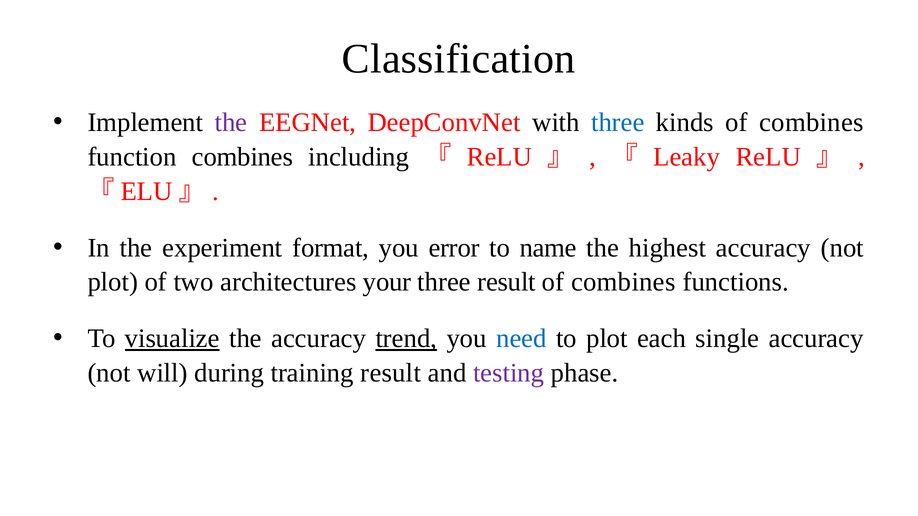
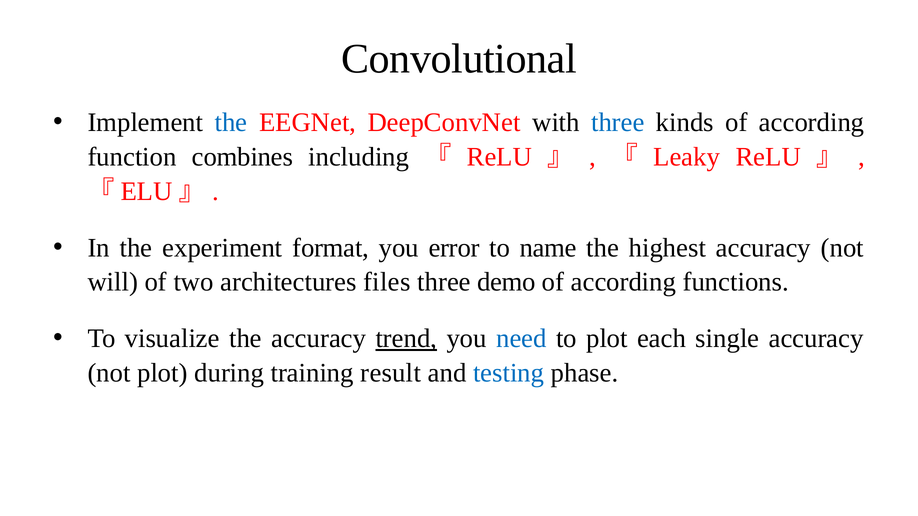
Classification: Classification -> Convolutional
the at (231, 123) colour: purple -> blue
kinds of combines: combines -> according
plot at (113, 282): plot -> will
your: your -> files
three result: result -> demo
combines at (623, 282): combines -> according
visualize underline: present -> none
not will: will -> plot
testing colour: purple -> blue
